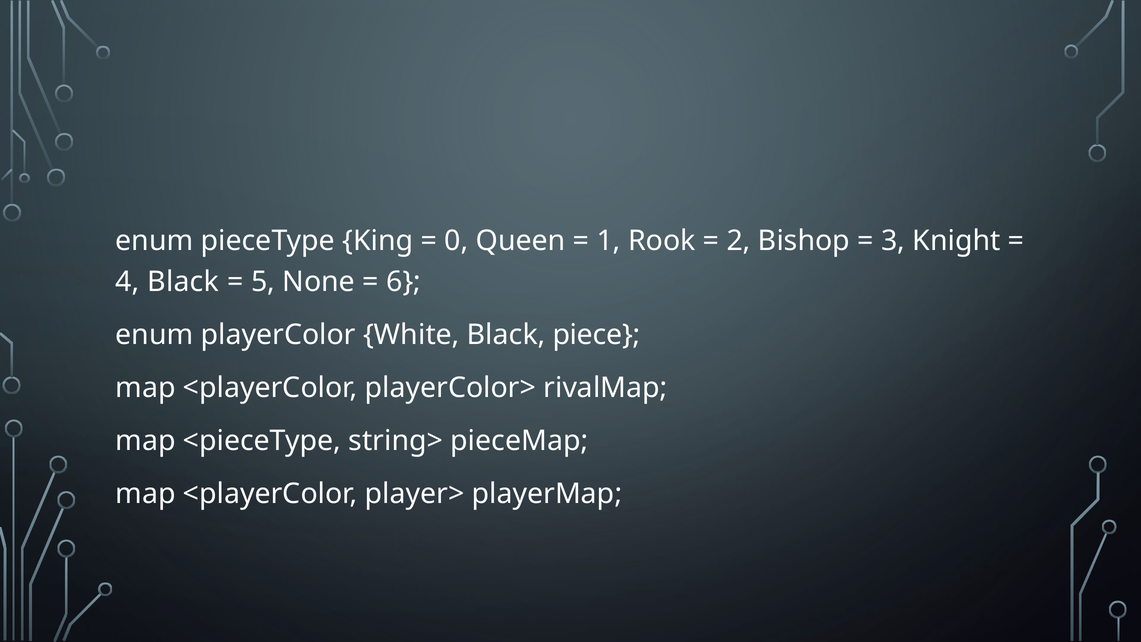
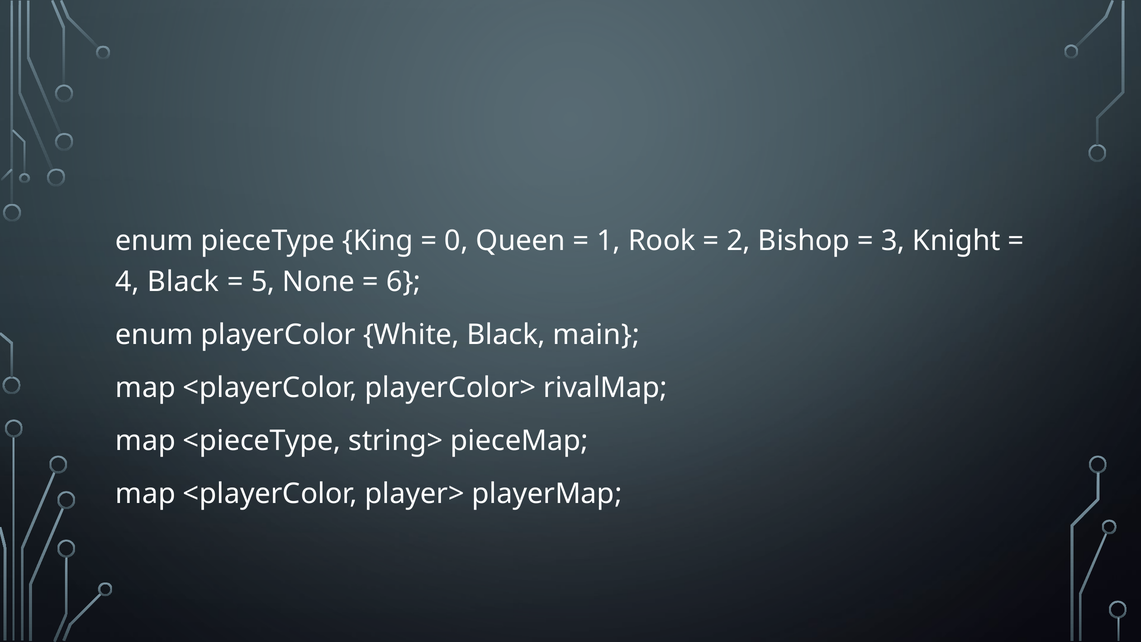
piece: piece -> main
